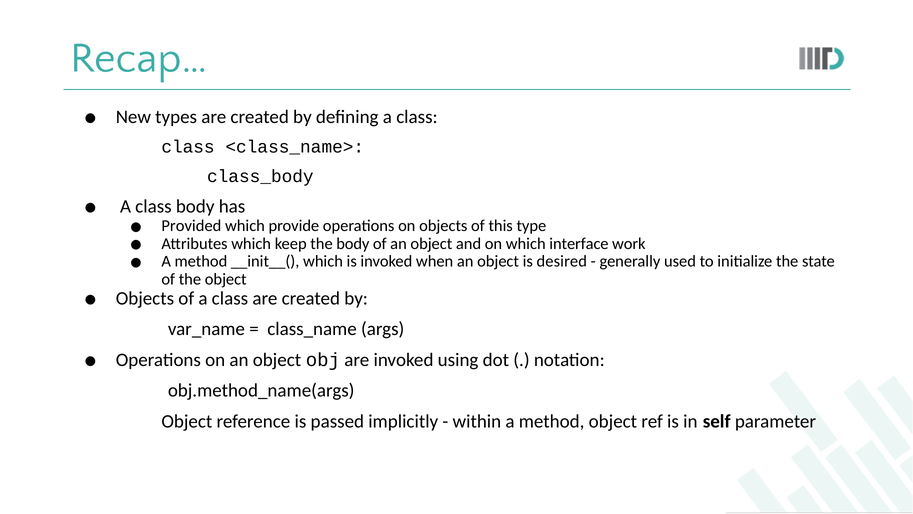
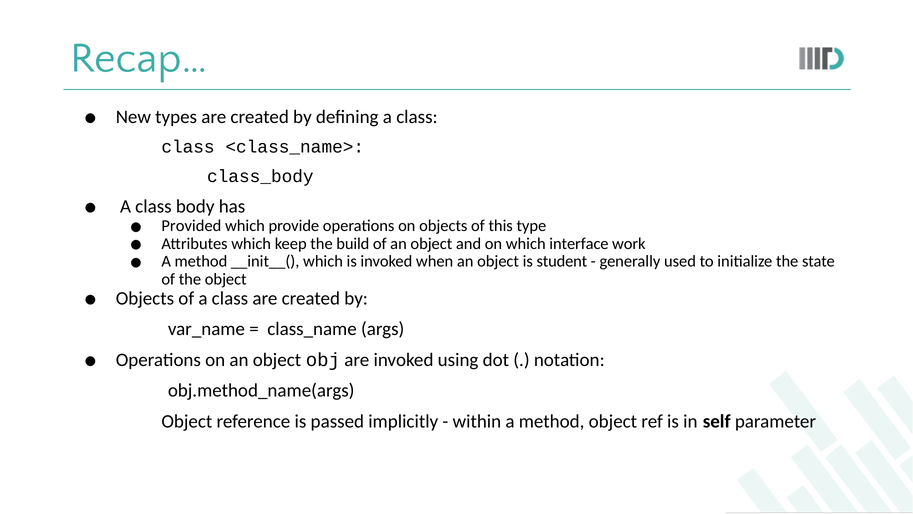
the body: body -> build
desired: desired -> student
